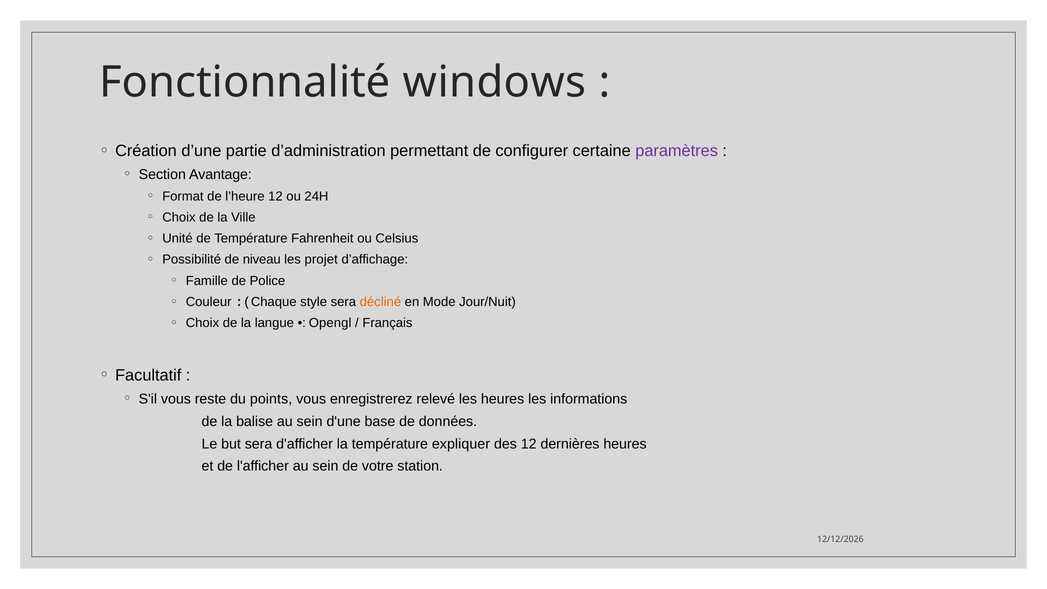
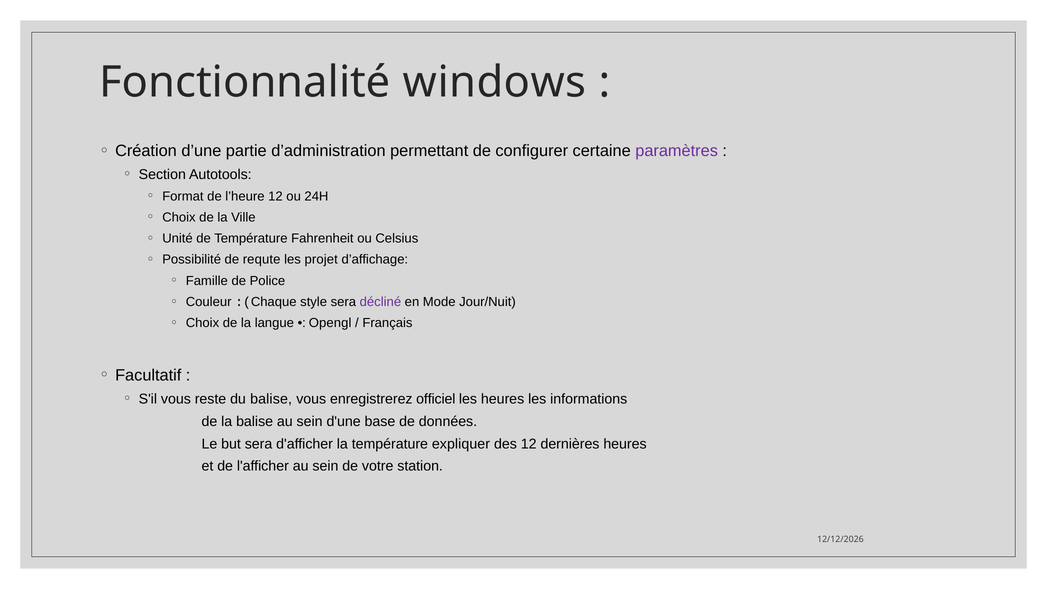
Avantage: Avantage -> Autotools
niveau: niveau -> requte
décliné colour: orange -> purple
du points: points -> balise
relevé: relevé -> officiel
